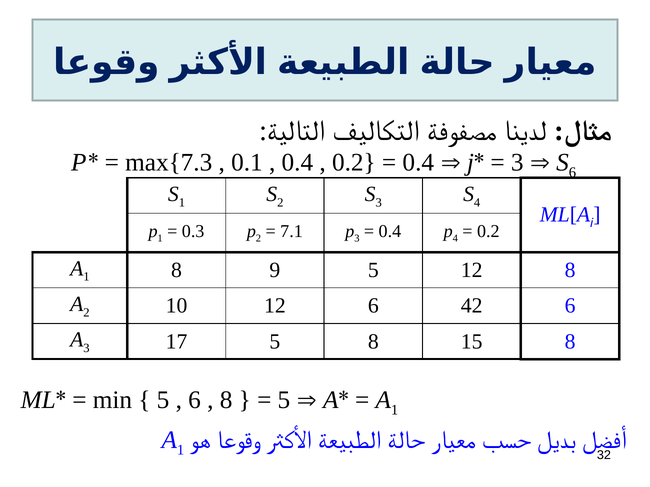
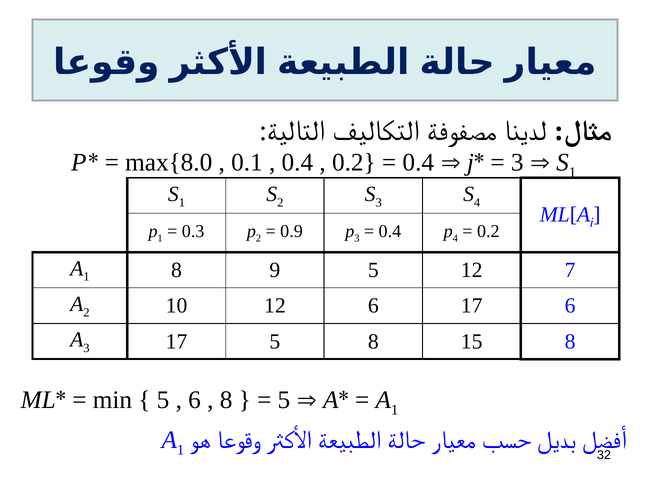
max{7.3: max{7.3 -> max{8.0
6 at (572, 173): 6 -> 1
7.1: 7.1 -> 0.9
12 8: 8 -> 7
6 42: 42 -> 17
